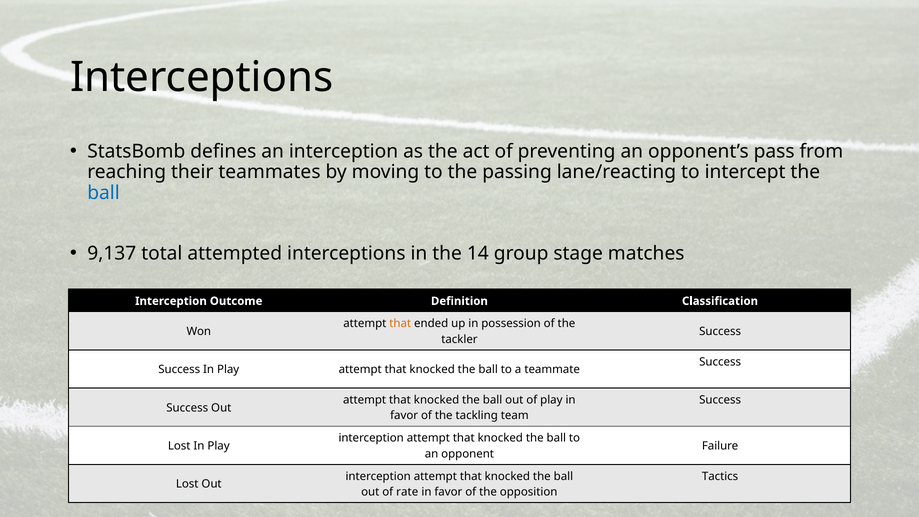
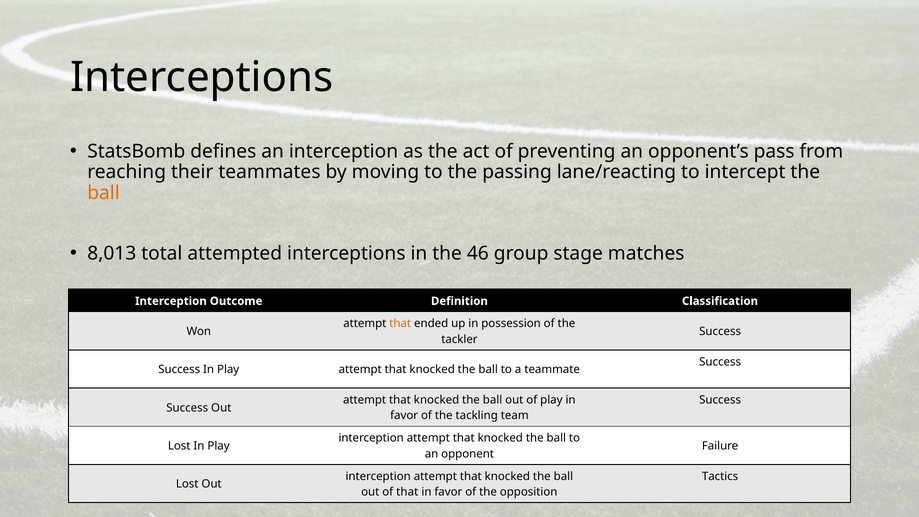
ball at (103, 193) colour: blue -> orange
9,137: 9,137 -> 8,013
14: 14 -> 46
of rate: rate -> that
